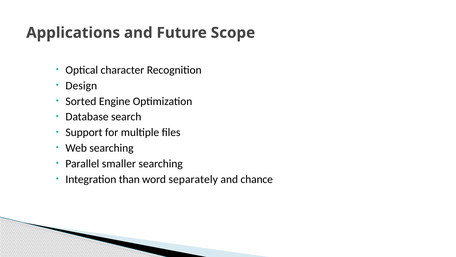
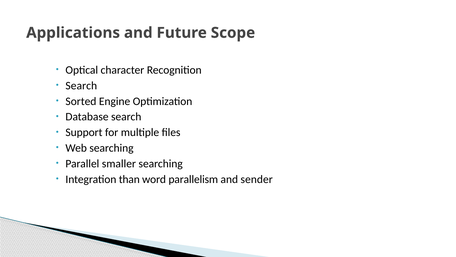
Design at (81, 86): Design -> Search
separately: separately -> parallelism
chance: chance -> sender
